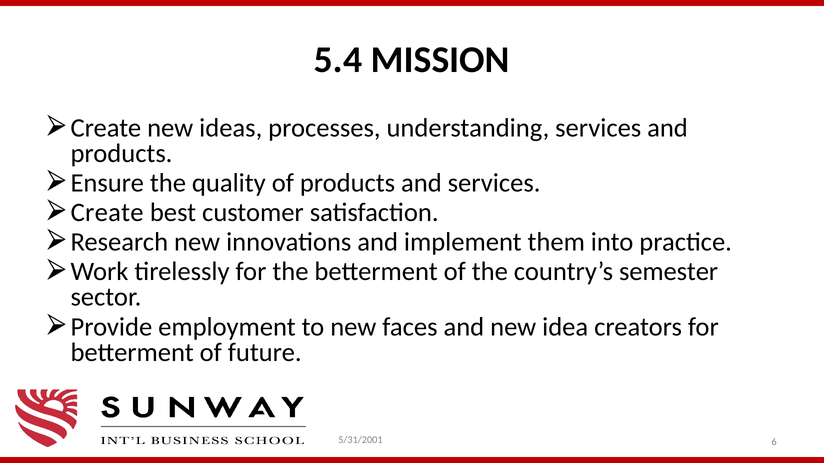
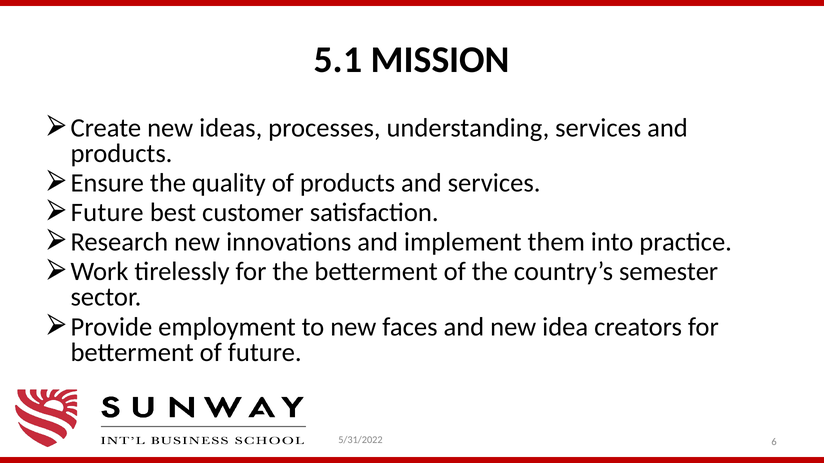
5.4: 5.4 -> 5.1
Create at (107, 213): Create -> Future
5/31/2001: 5/31/2001 -> 5/31/2022
